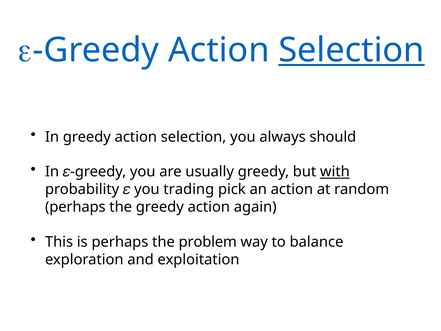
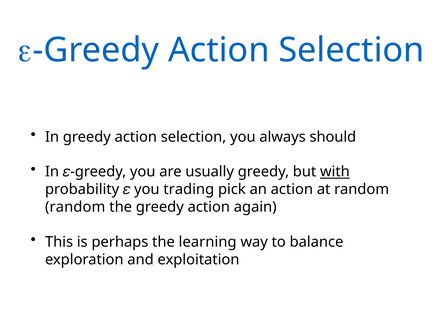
Selection at (351, 50) underline: present -> none
perhaps at (75, 207): perhaps -> random
problem: problem -> learning
